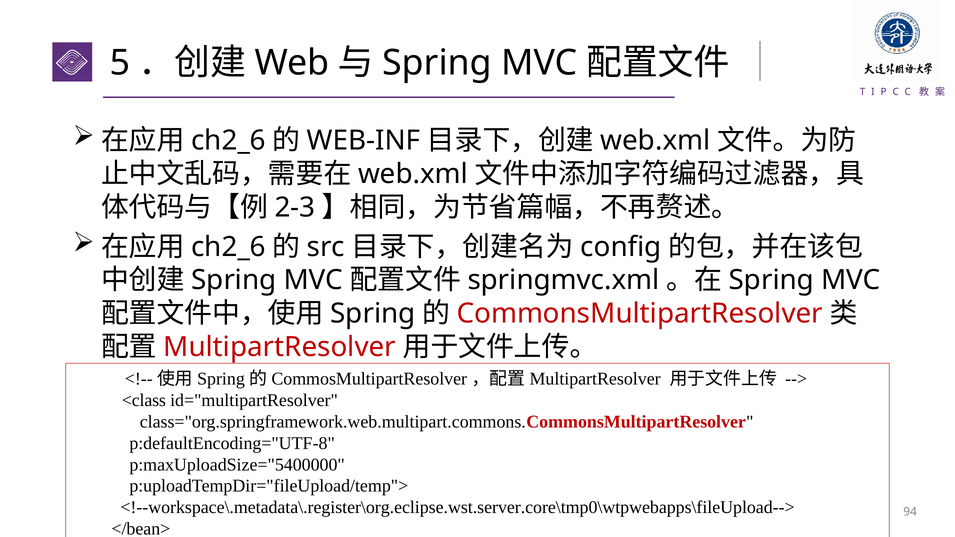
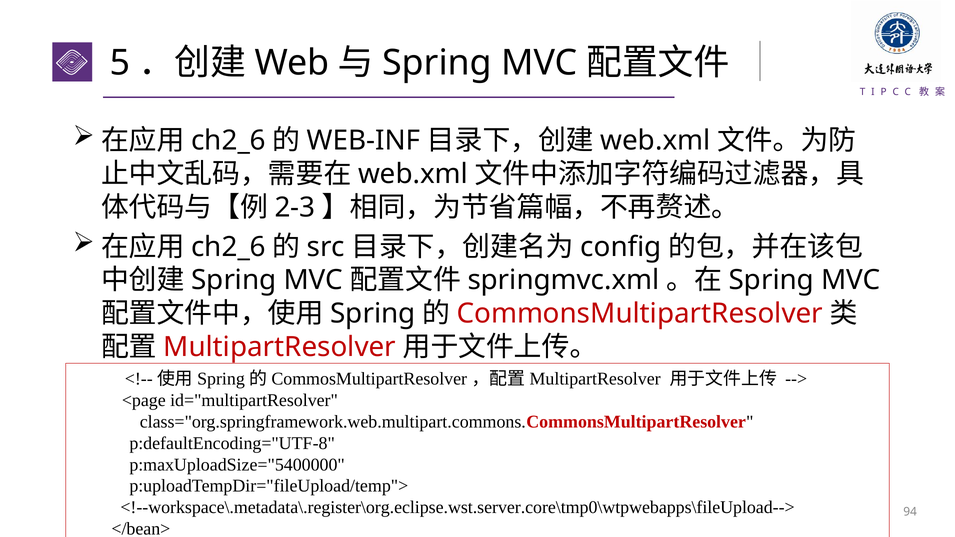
<class: <class -> <page
